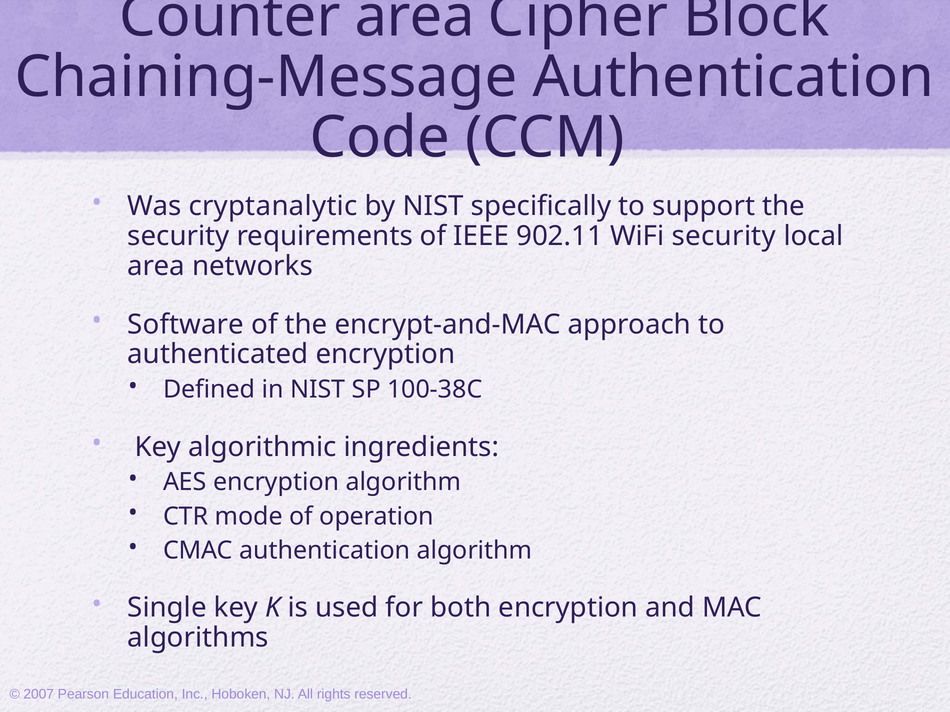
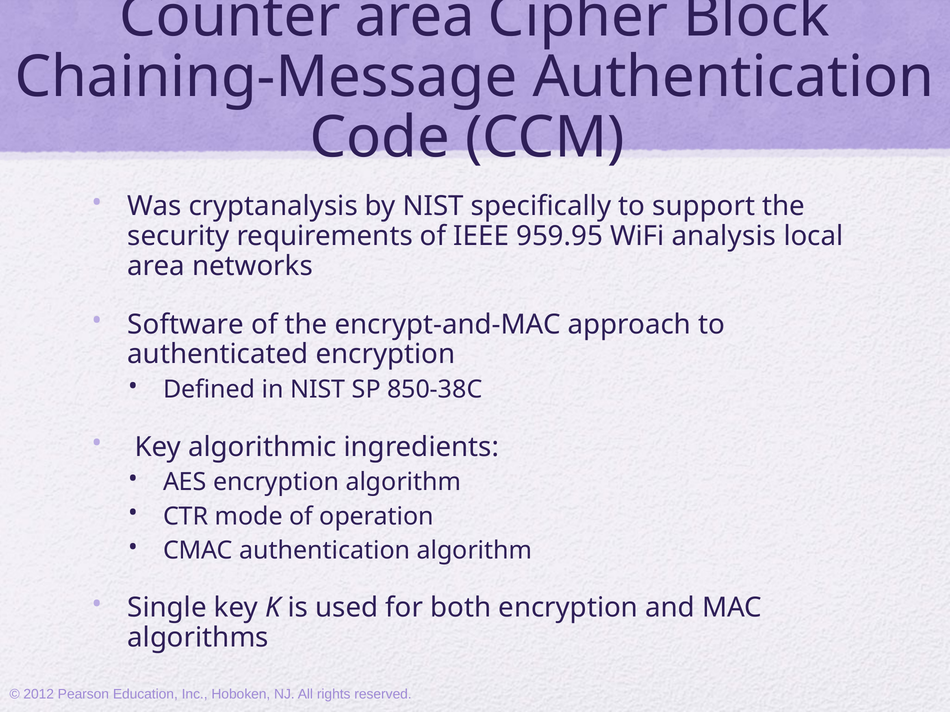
cryptanalytic: cryptanalytic -> cryptanalysis
902.11: 902.11 -> 959.95
WiFi security: security -> analysis
100-38C: 100-38C -> 850-38C
2007: 2007 -> 2012
